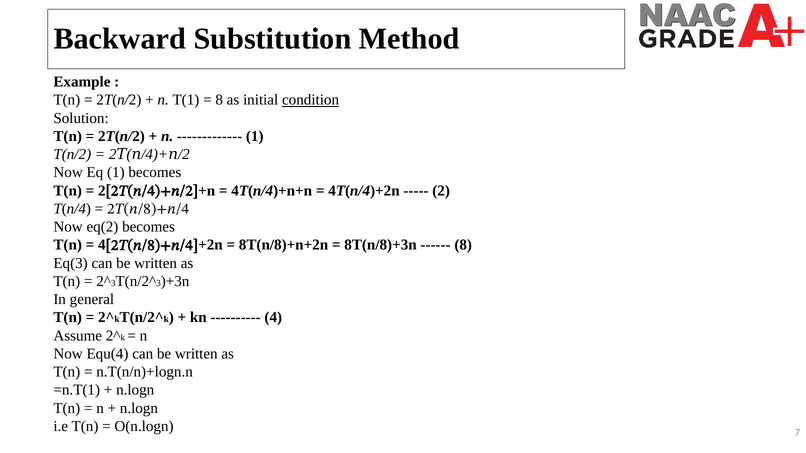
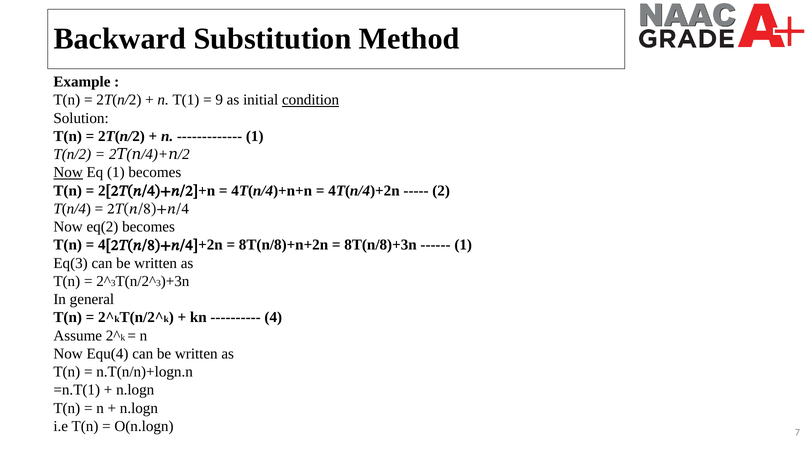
8 at (219, 100): 8 -> 9
Now at (68, 173) underline: none -> present
8 at (463, 245): 8 -> 1
